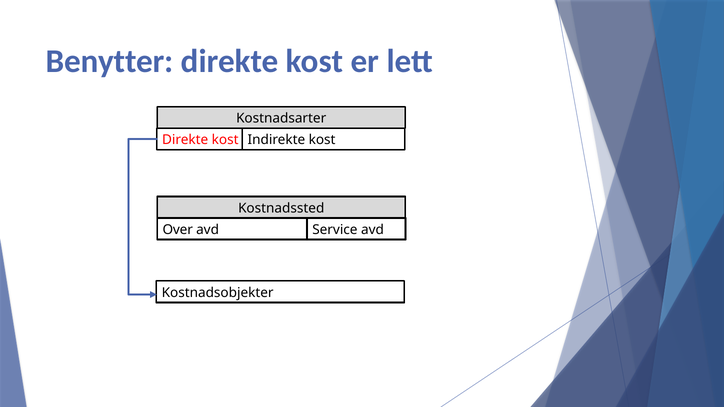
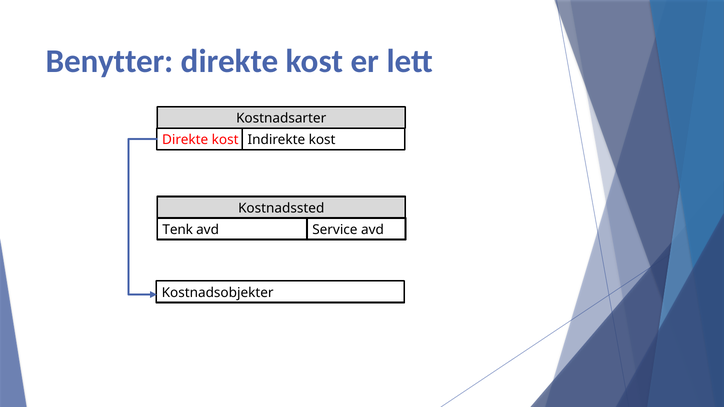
Over: Over -> Tenk
